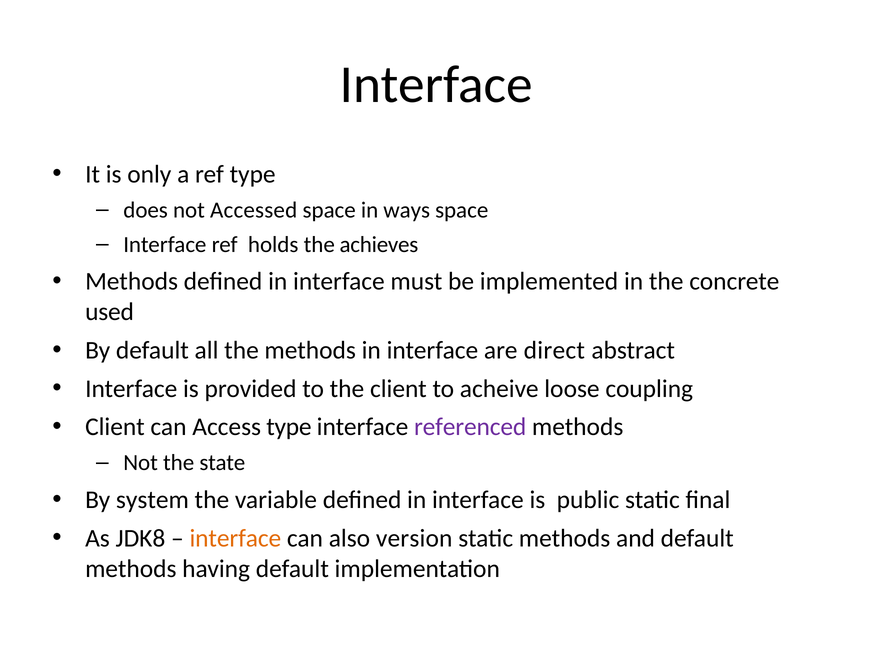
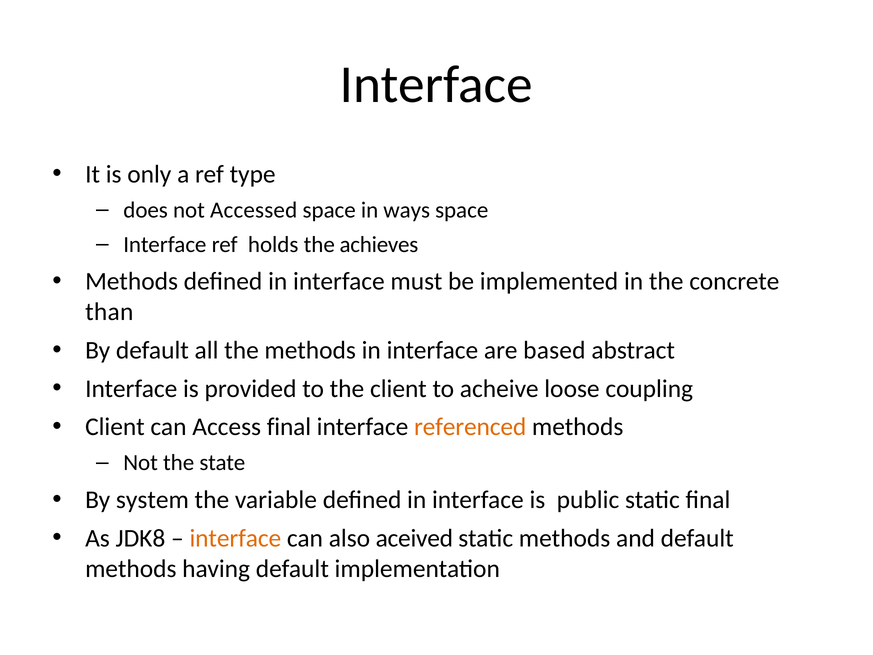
used: used -> than
direct: direct -> based
Access type: type -> final
referenced colour: purple -> orange
version: version -> aceived
